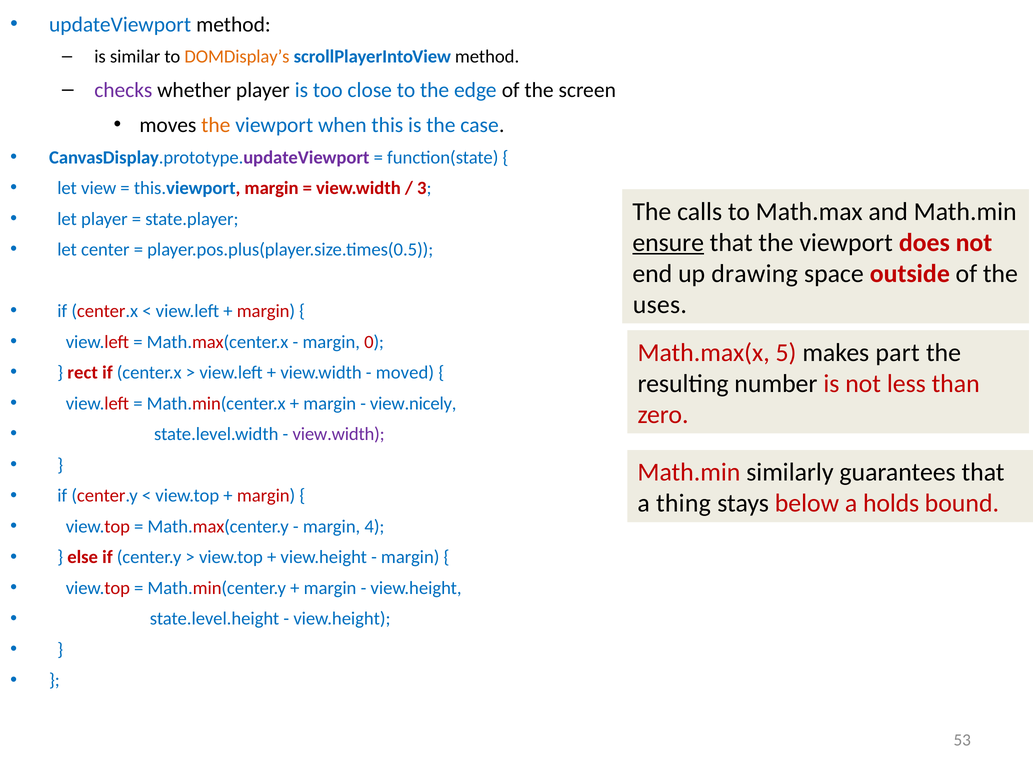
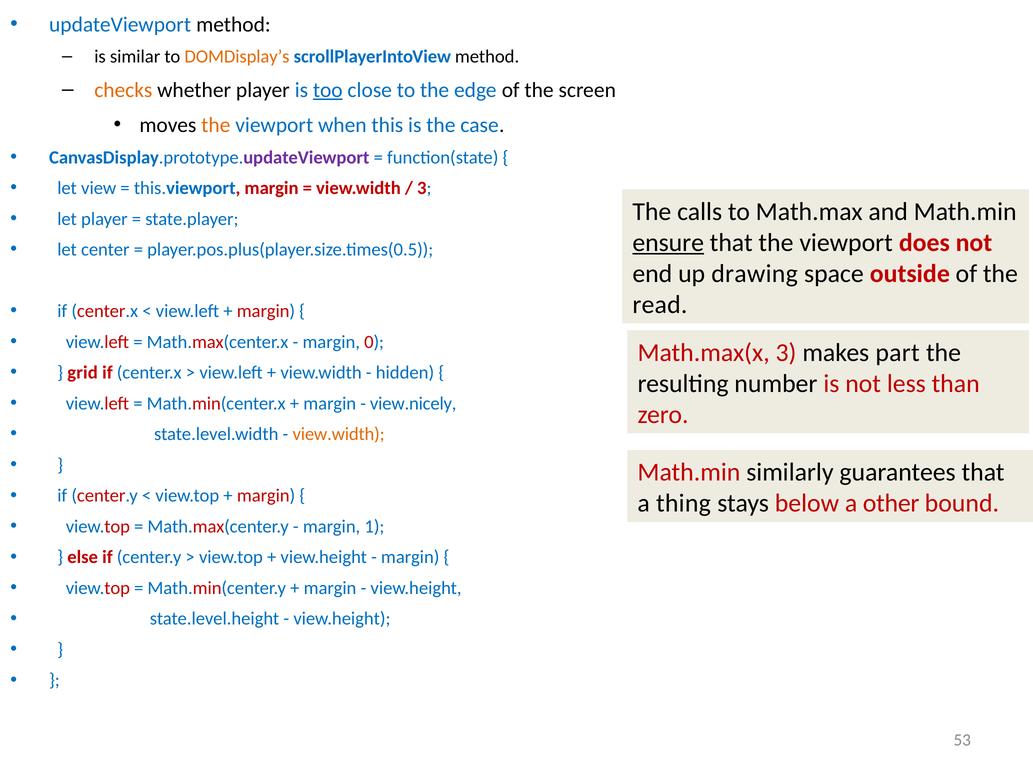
checks colour: purple -> orange
too underline: none -> present
uses: uses -> read
Math.max(x 5: 5 -> 3
rect: rect -> grid
moved: moved -> hidden
view.width at (339, 434) colour: purple -> orange
holds: holds -> other
4: 4 -> 1
